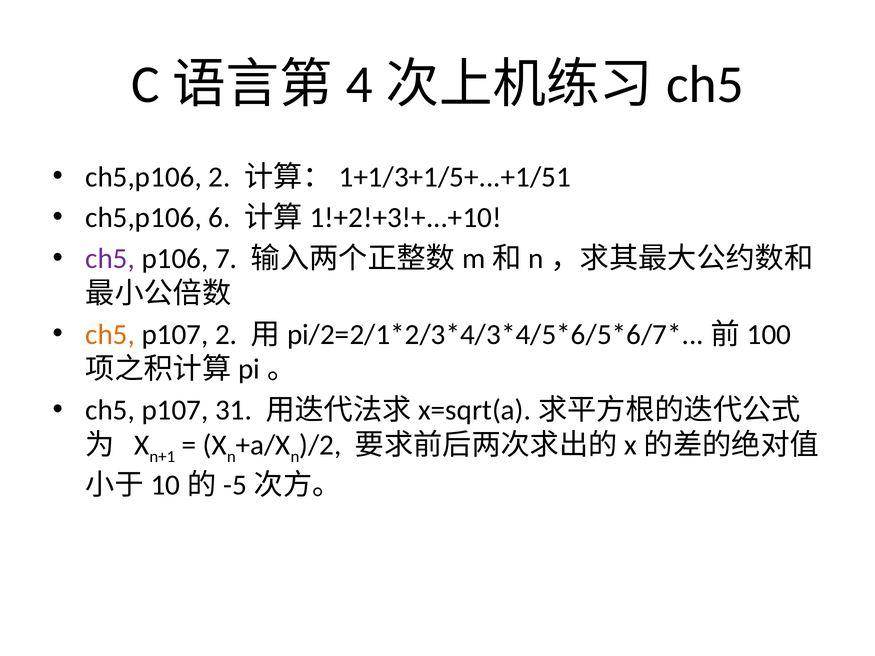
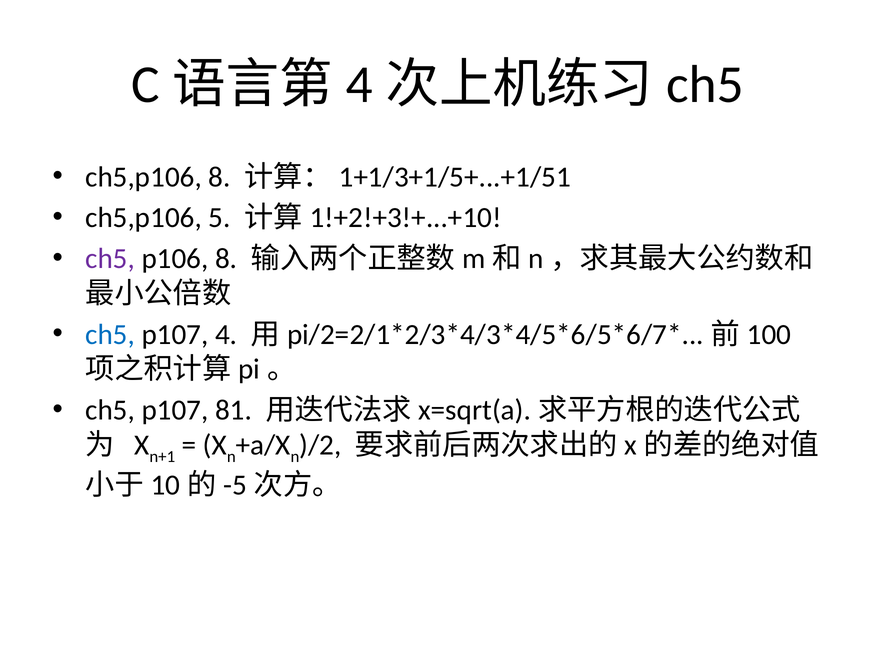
ch5,p106 2: 2 -> 8
6: 6 -> 5
p106 7: 7 -> 8
ch5 at (110, 335) colour: orange -> blue
p107 2: 2 -> 4
31: 31 -> 81
